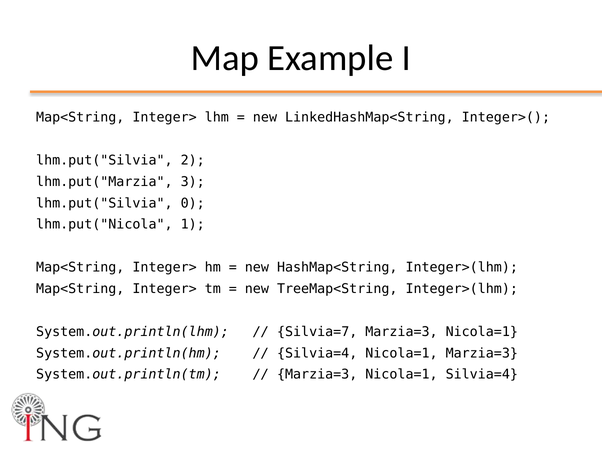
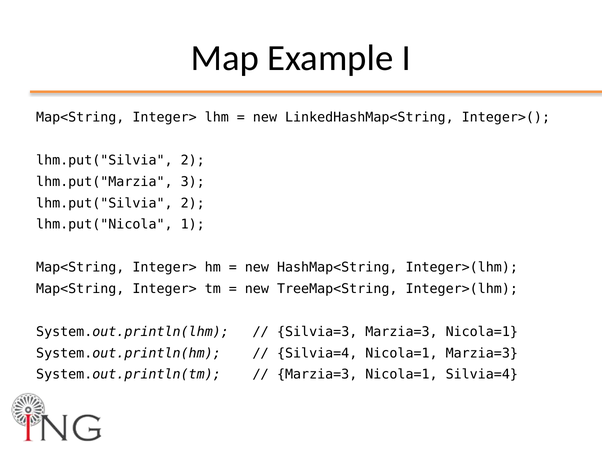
0 at (193, 203): 0 -> 2
Silvia=7: Silvia=7 -> Silvia=3
